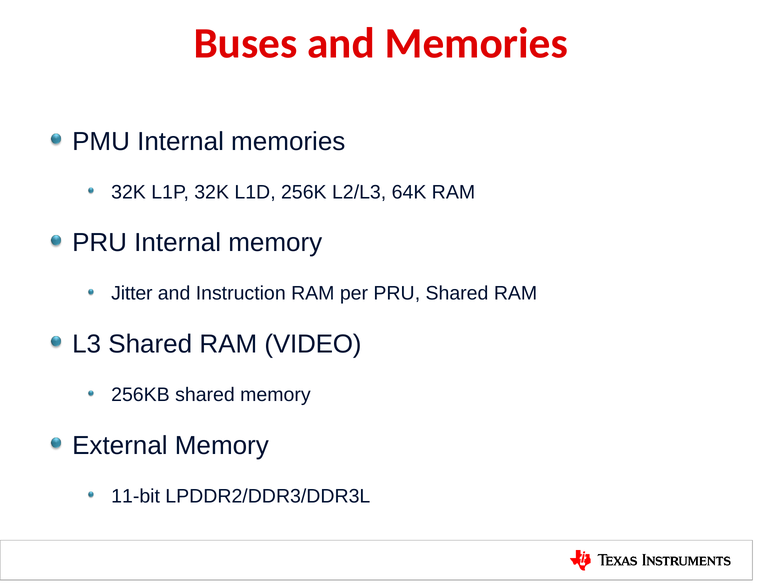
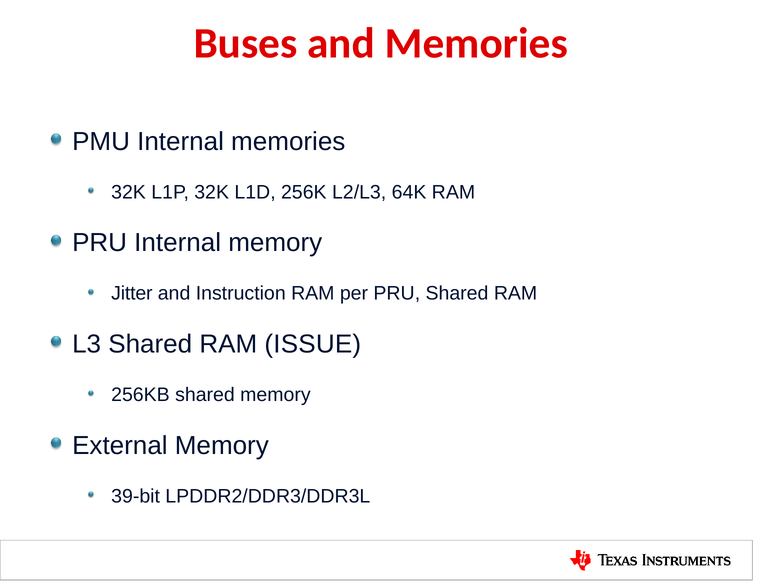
VIDEO: VIDEO -> ISSUE
11-bit: 11-bit -> 39-bit
